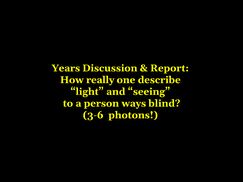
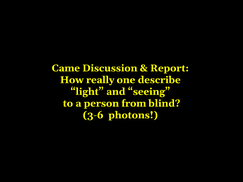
Years: Years -> Came
ways: ways -> from
